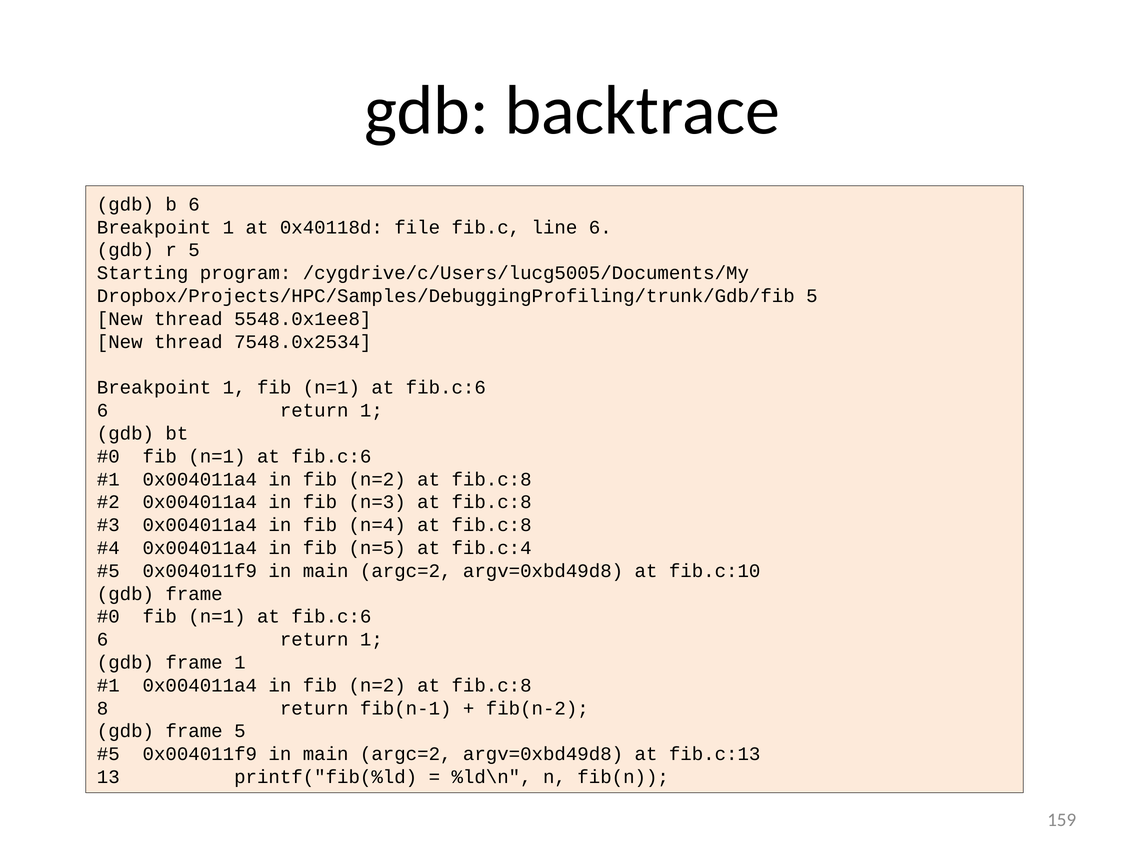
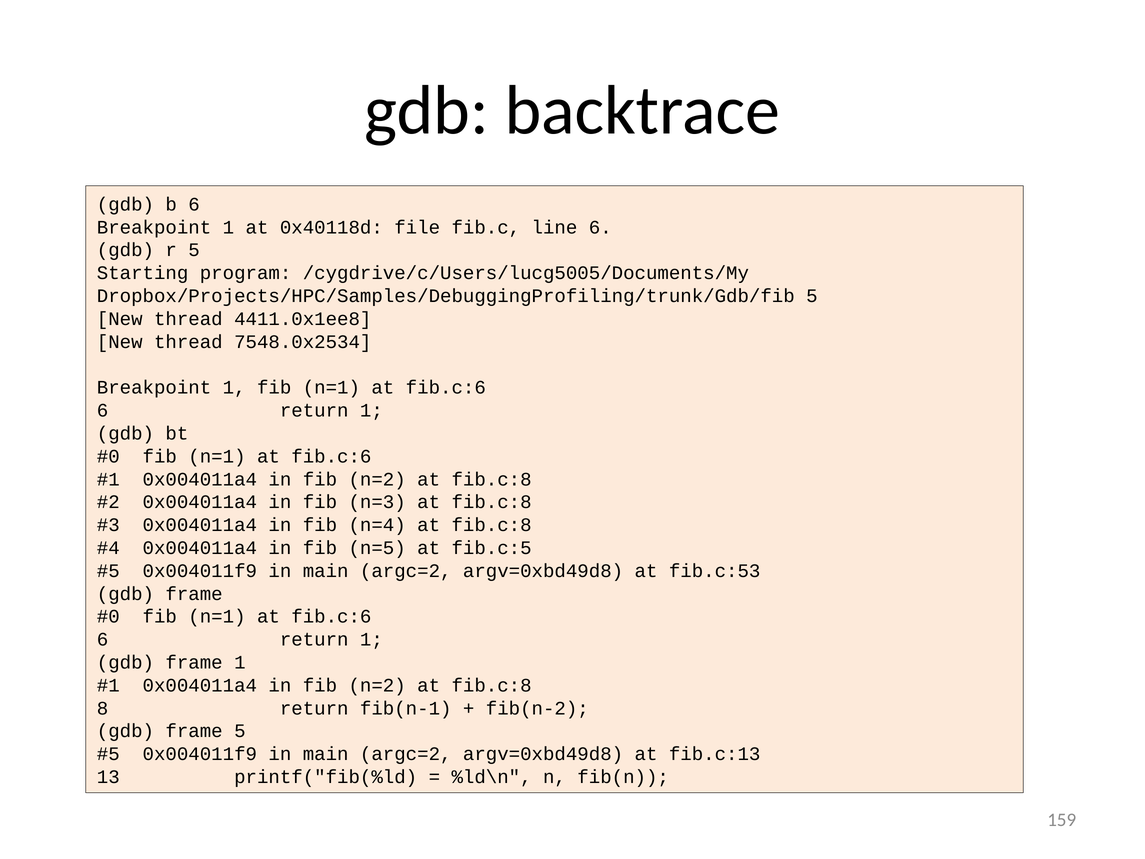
5548.0x1ee8: 5548.0x1ee8 -> 4411.0x1ee8
fib.c:4: fib.c:4 -> fib.c:5
fib.c:10: fib.c:10 -> fib.c:53
